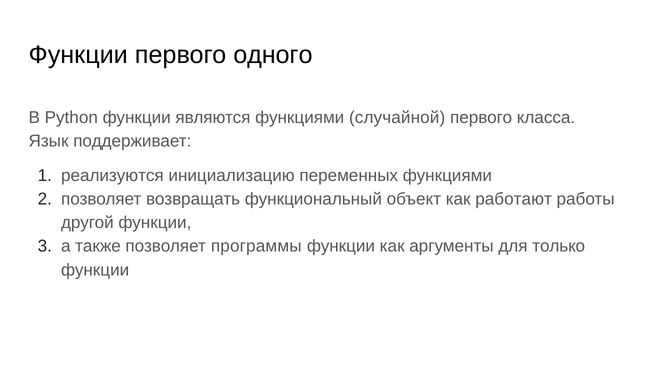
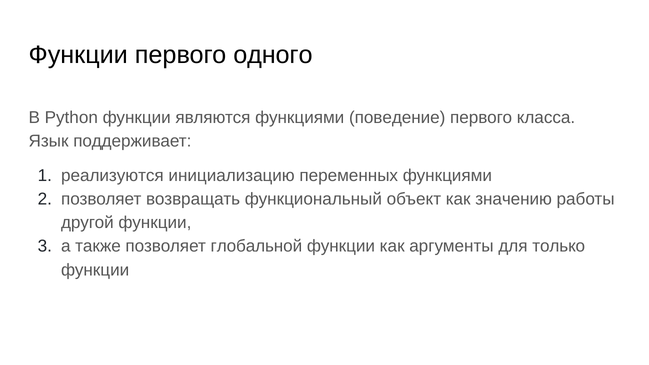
случайной: случайной -> поведение
работают: работают -> значению
программы: программы -> глобальной
